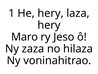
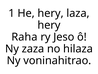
Maro: Maro -> Raha
